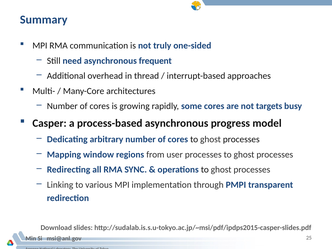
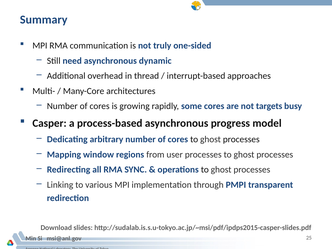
frequent: frequent -> dynamic
